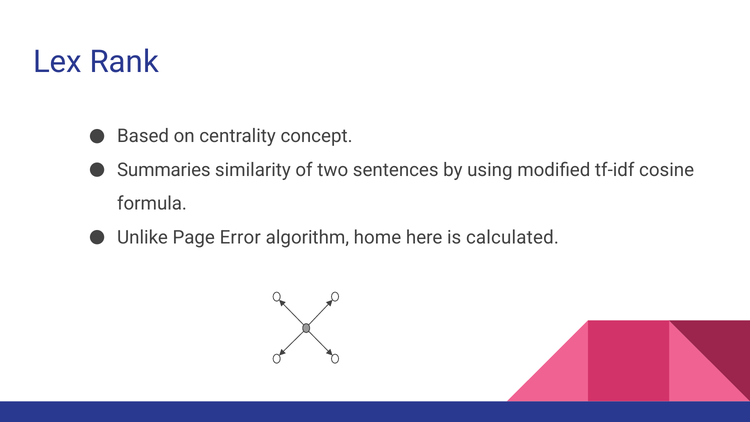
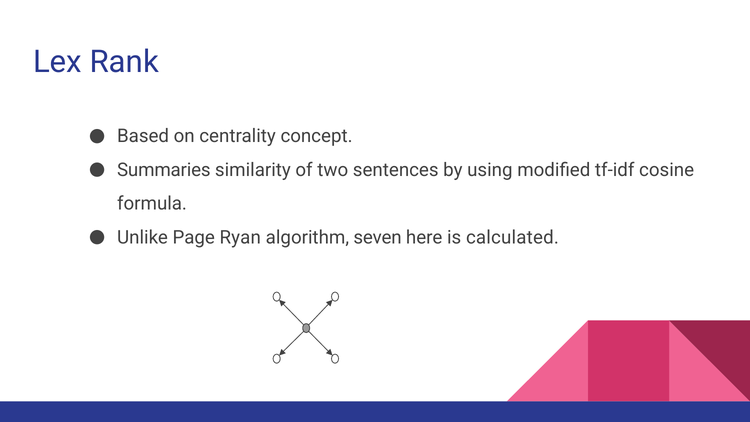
Error: Error -> Ryan
home: home -> seven
